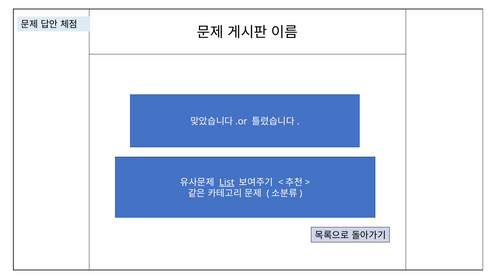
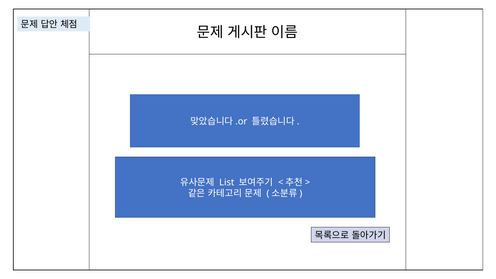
List underline: present -> none
